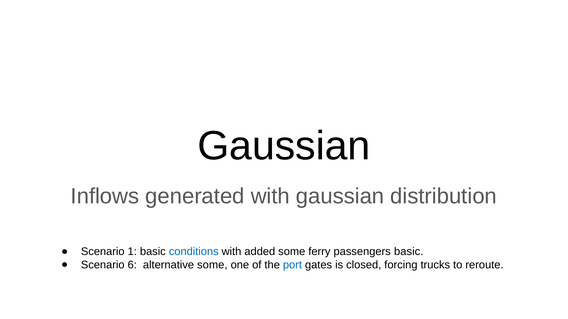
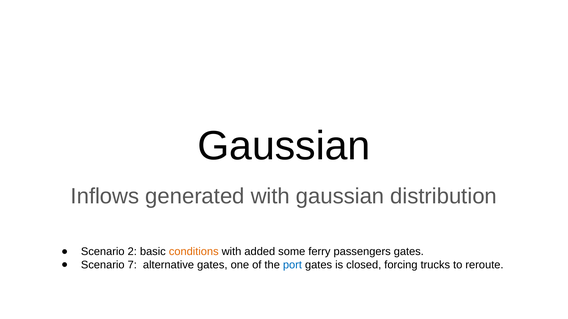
1: 1 -> 2
conditions colour: blue -> orange
passengers basic: basic -> gates
6: 6 -> 7
alternative some: some -> gates
